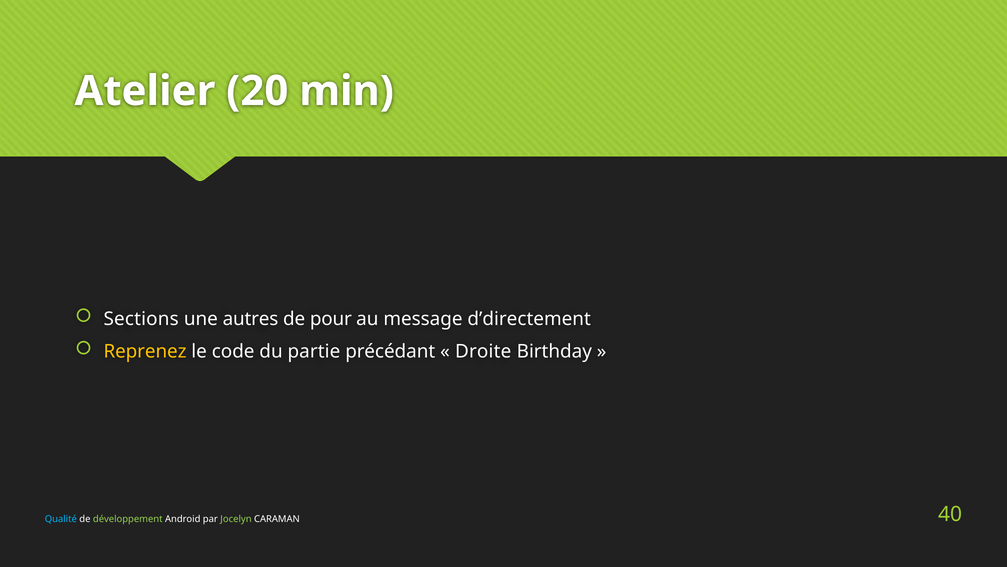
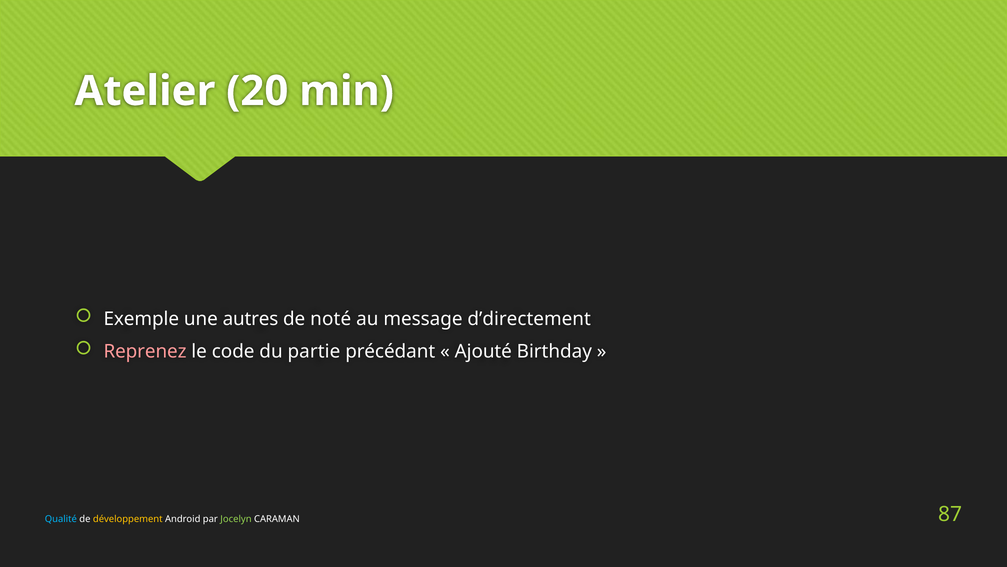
Sections: Sections -> Exemple
pour: pour -> noté
Reprenez colour: yellow -> pink
Droite: Droite -> Ajouté
développement colour: light green -> yellow
40: 40 -> 87
